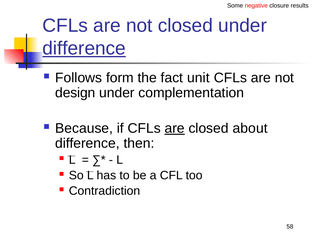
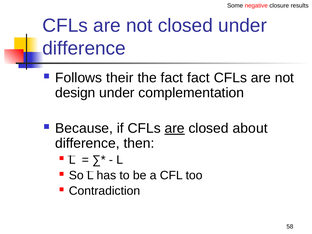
difference at (84, 48) underline: present -> none
form: form -> their
fact unit: unit -> fact
